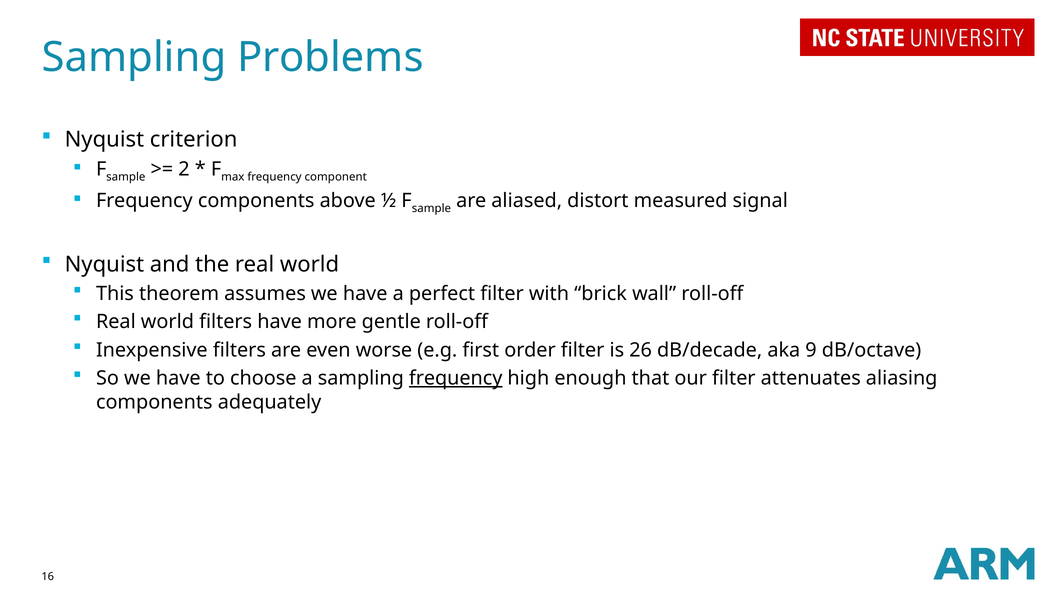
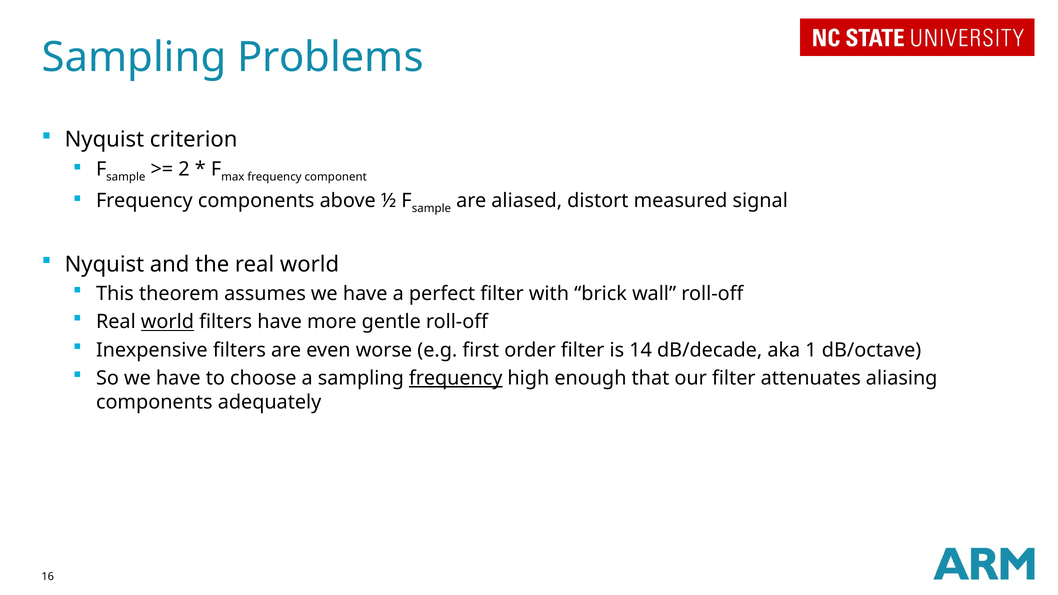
world at (167, 322) underline: none -> present
26: 26 -> 14
9: 9 -> 1
